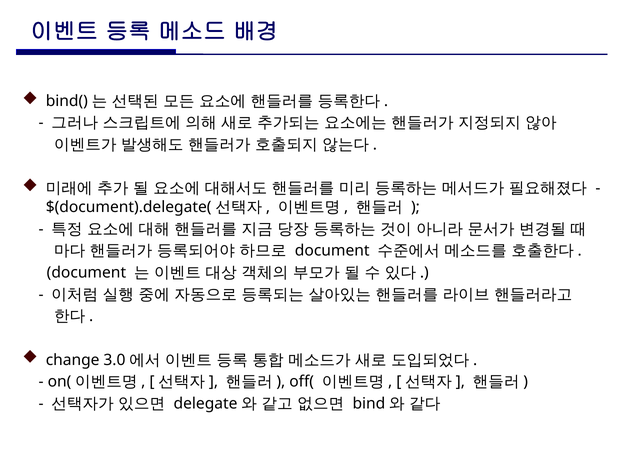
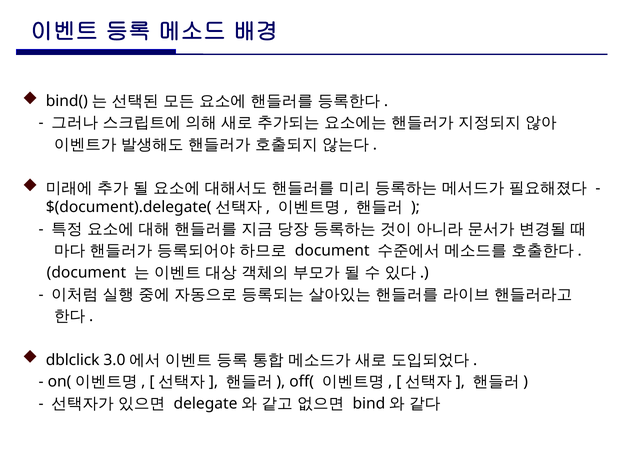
change: change -> dblclick
